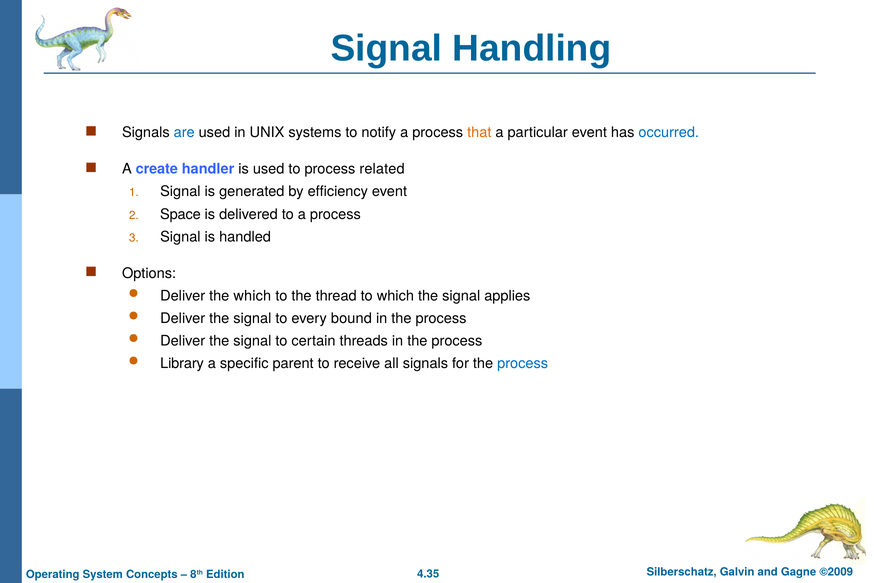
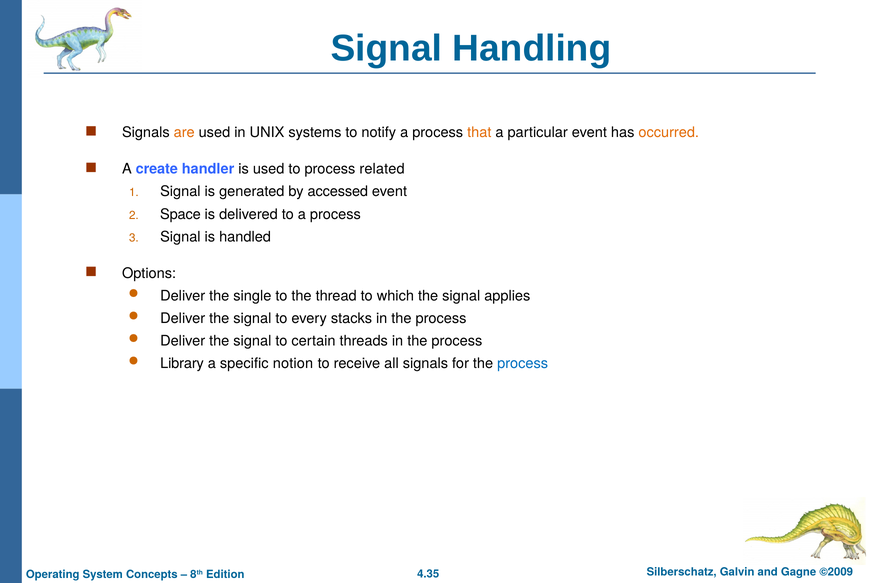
are colour: blue -> orange
occurred colour: blue -> orange
efficiency: efficiency -> accessed
the which: which -> single
bound: bound -> stacks
parent: parent -> notion
